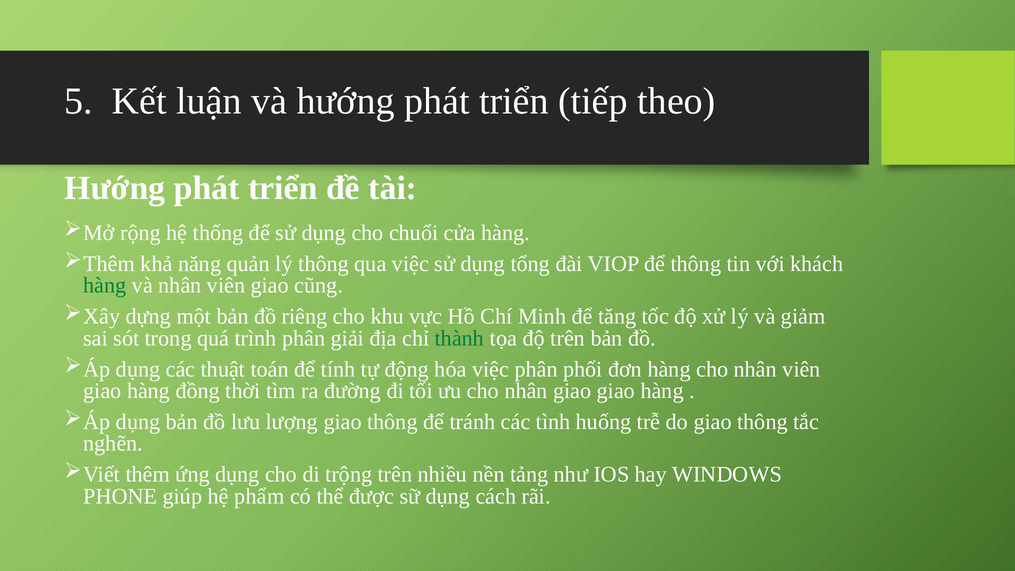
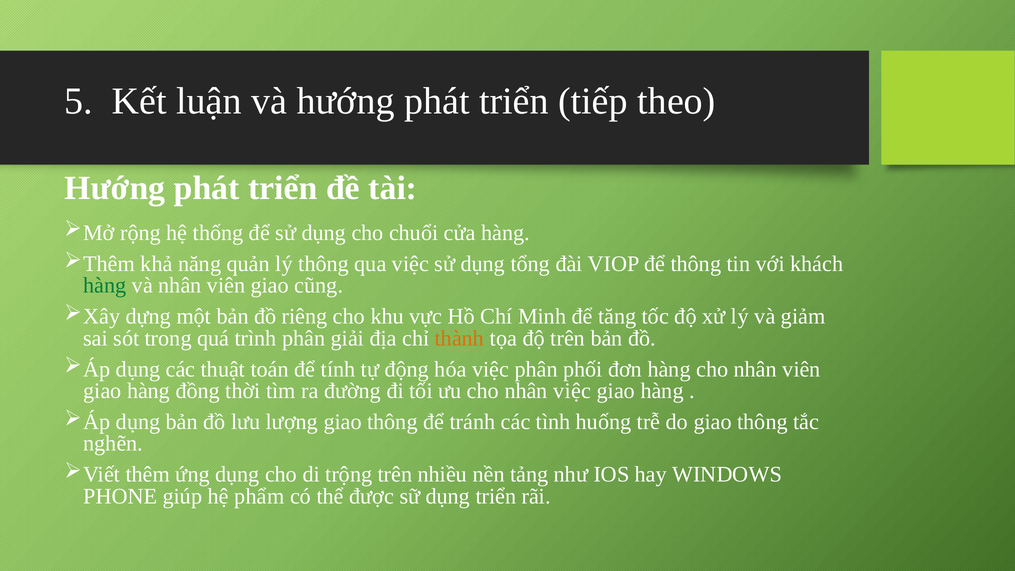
thành colour: green -> orange
nhân giao: giao -> việc
dụng cách: cách -> triển
